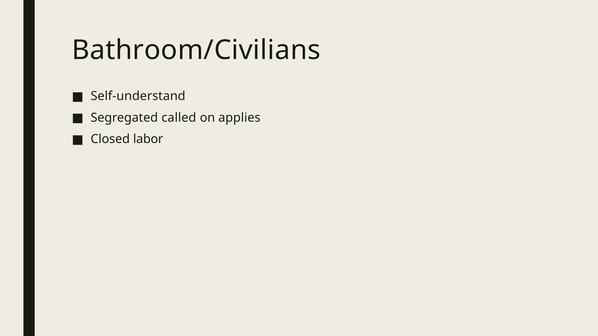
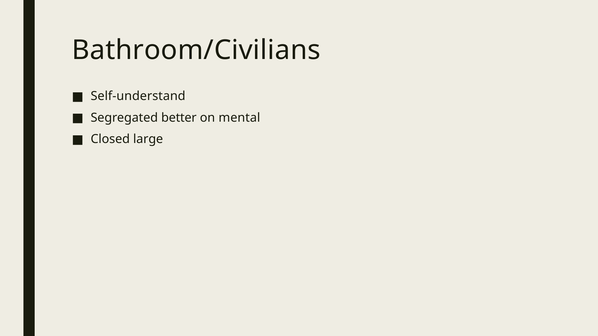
called: called -> better
applies: applies -> mental
labor: labor -> large
